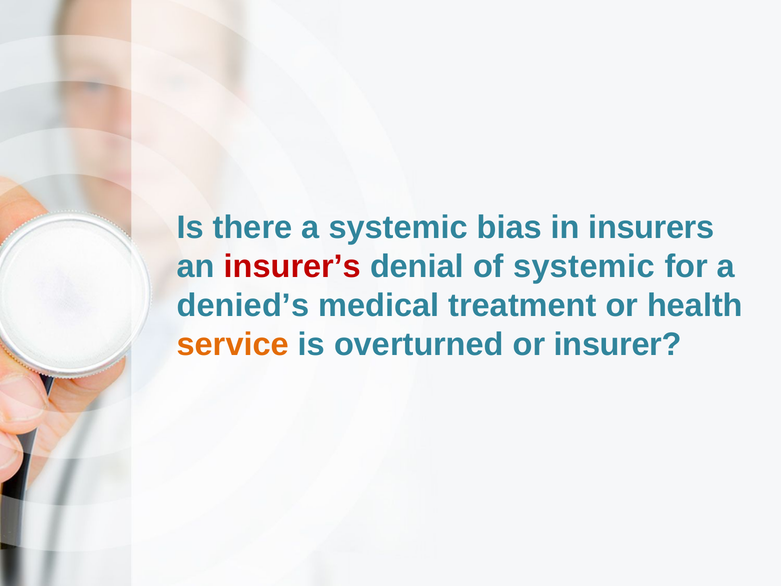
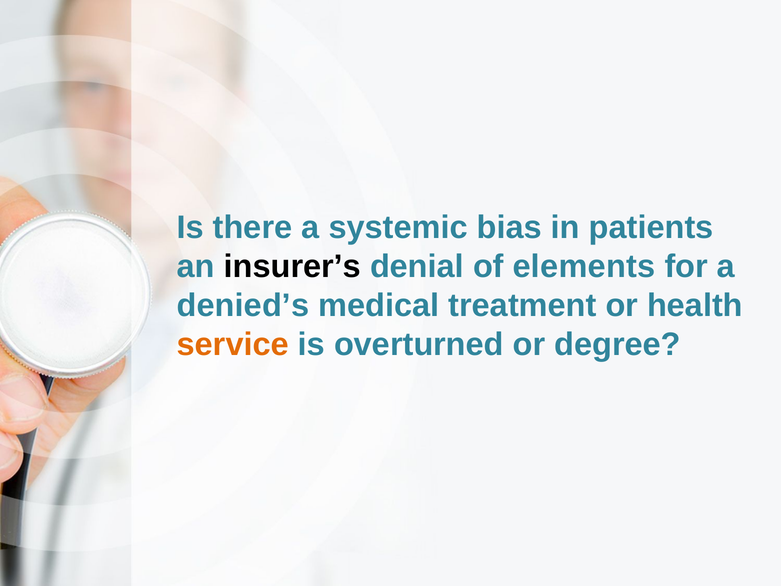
insurers: insurers -> patients
insurer’s colour: red -> black
of systemic: systemic -> elements
insurer: insurer -> degree
